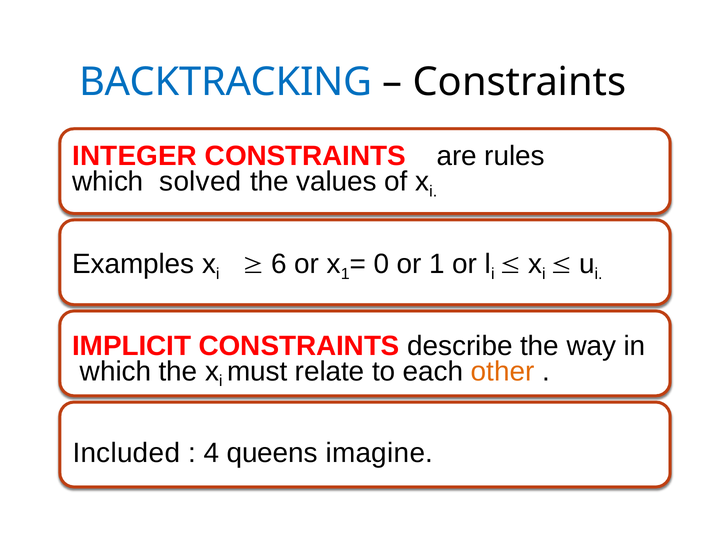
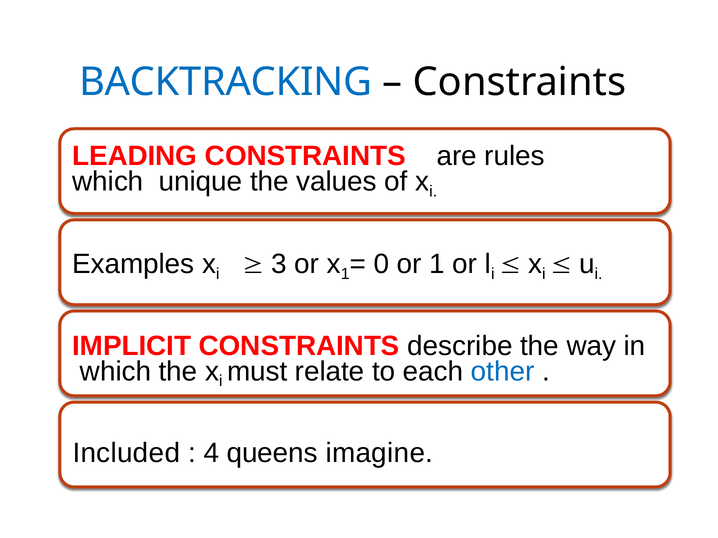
INTEGER: INTEGER -> LEADING
solved: solved -> unique
6: 6 -> 3
other colour: orange -> blue
